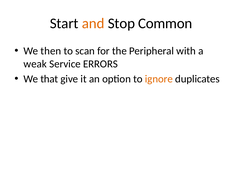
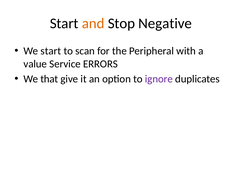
Common: Common -> Negative
We then: then -> start
weak: weak -> value
ignore colour: orange -> purple
